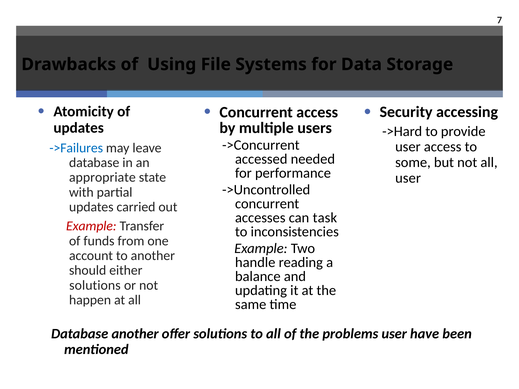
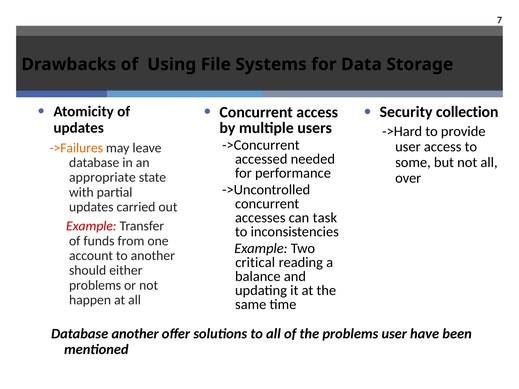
accessing: accessing -> collection
->Failures colour: blue -> orange
user at (408, 178): user -> over
handle: handle -> critical
solutions at (95, 285): solutions -> problems
